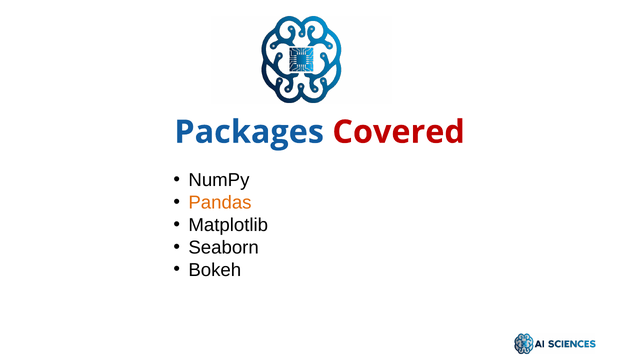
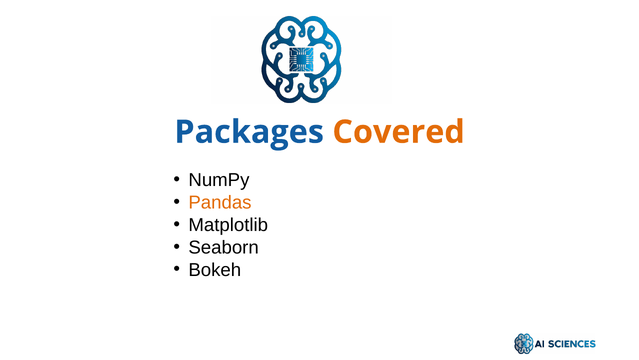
Covered colour: red -> orange
